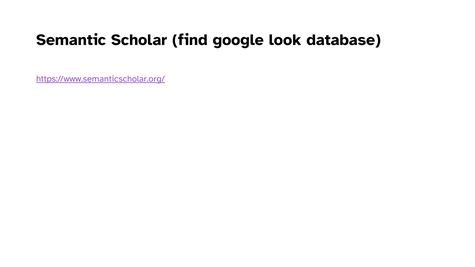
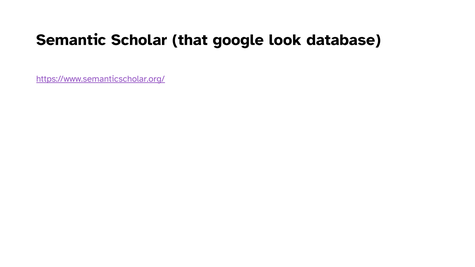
find: find -> that
